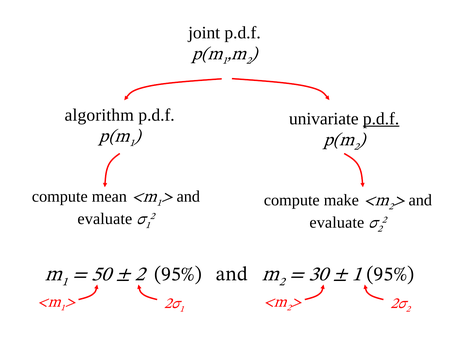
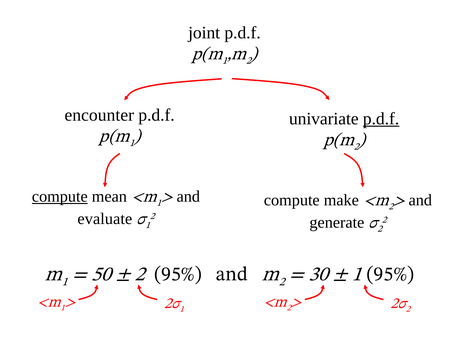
algorithm: algorithm -> encounter
compute at (60, 196) underline: none -> present
evaluate at (337, 222): evaluate -> generate
